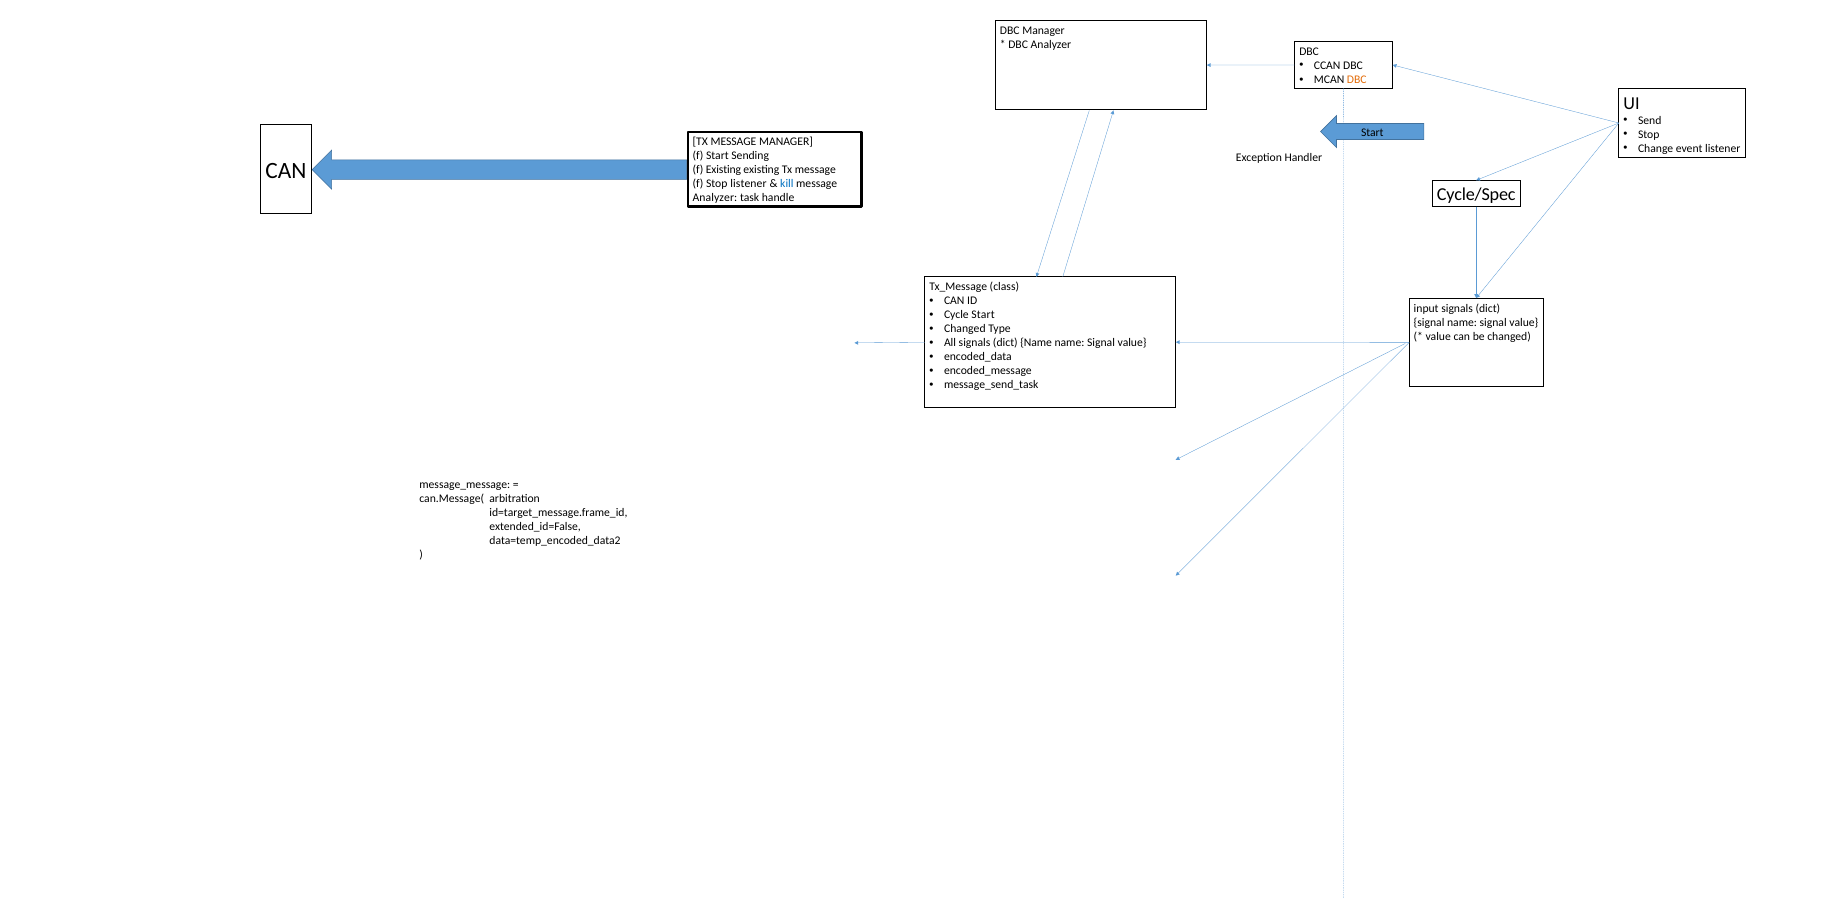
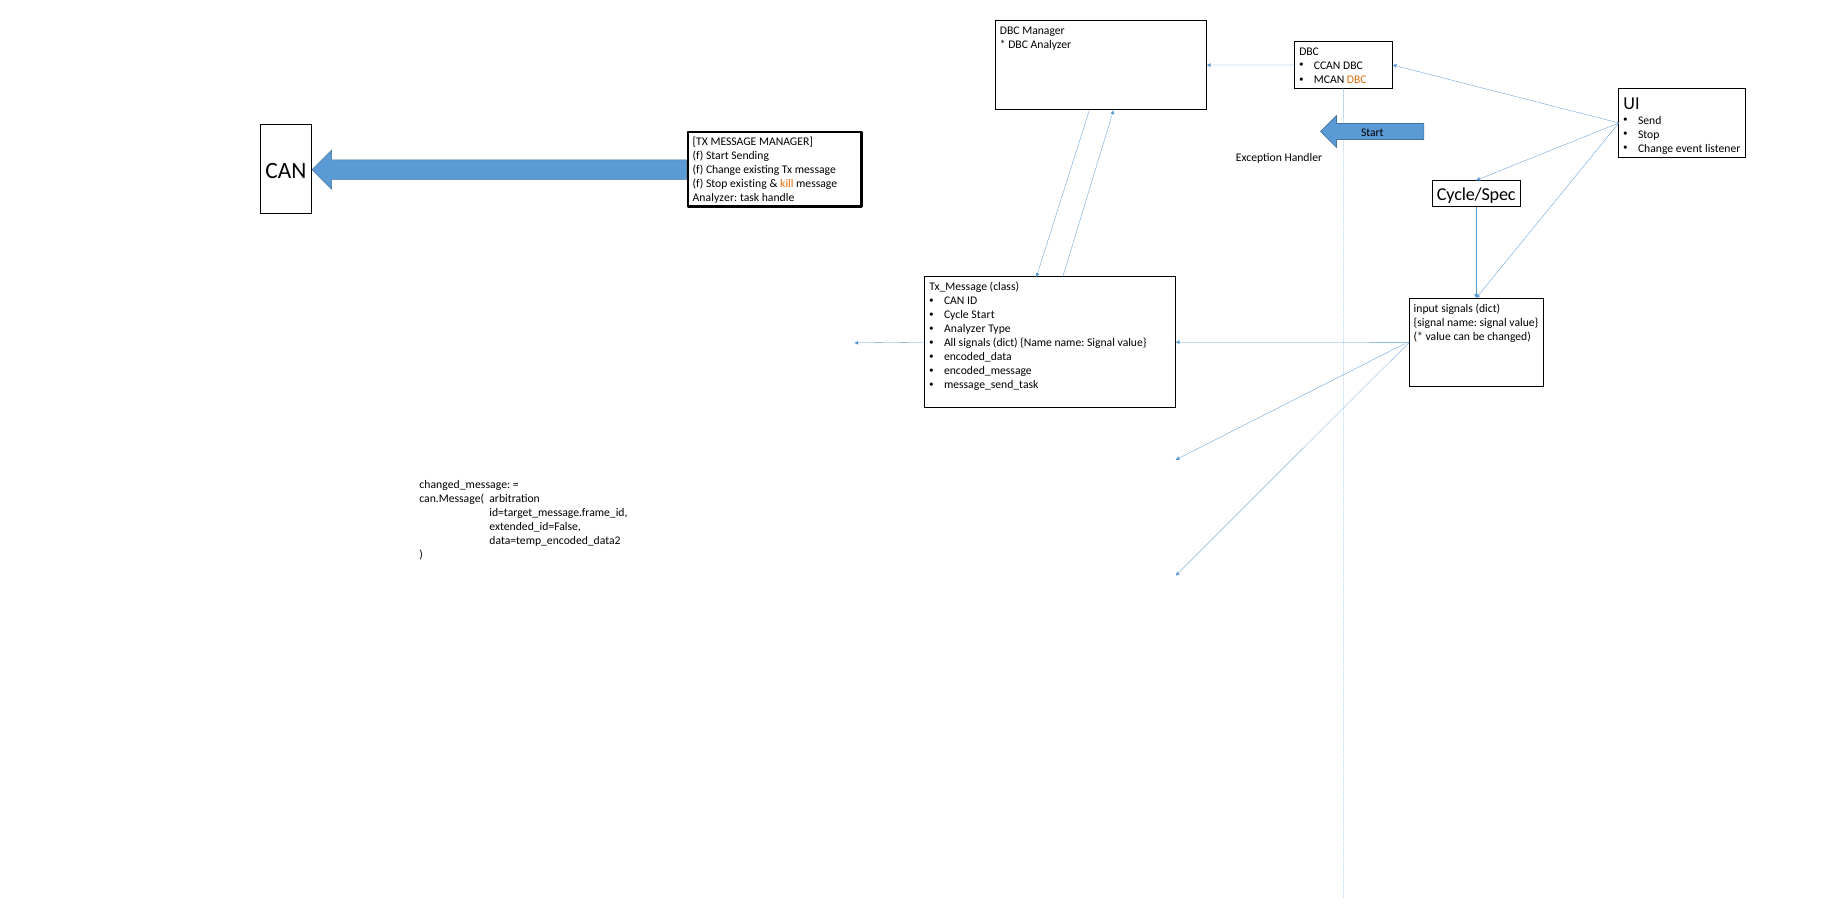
f Existing: Existing -> Change
Stop listener: listener -> existing
kill colour: blue -> orange
Changed at (965, 329): Changed -> Analyzer
message_message: message_message -> changed_message
